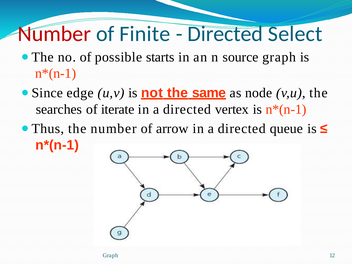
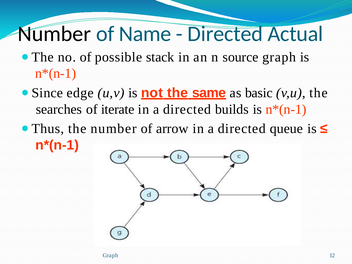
Number at (54, 34) colour: red -> black
Finite: Finite -> Name
Select: Select -> Actual
starts: starts -> stack
node: node -> basic
vertex: vertex -> builds
